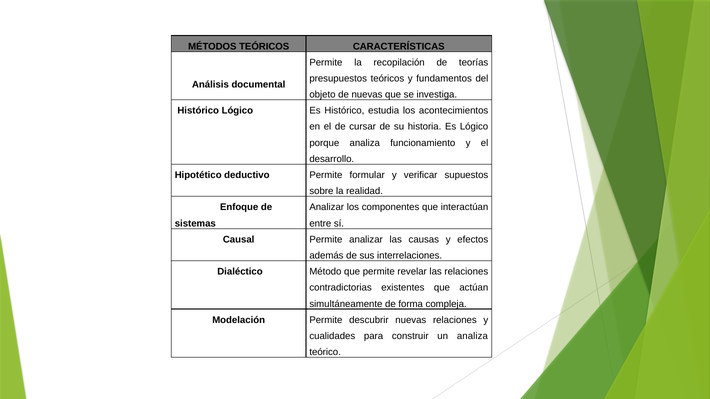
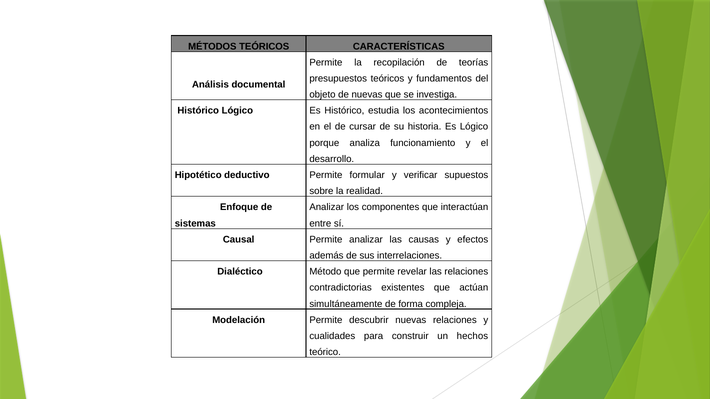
un analiza: analiza -> hechos
